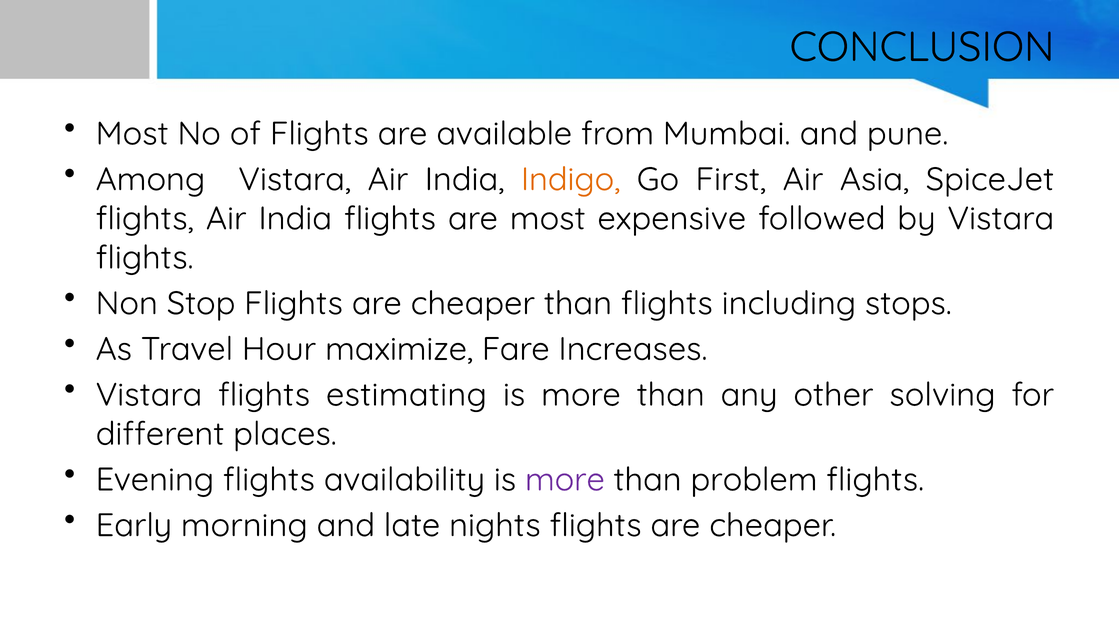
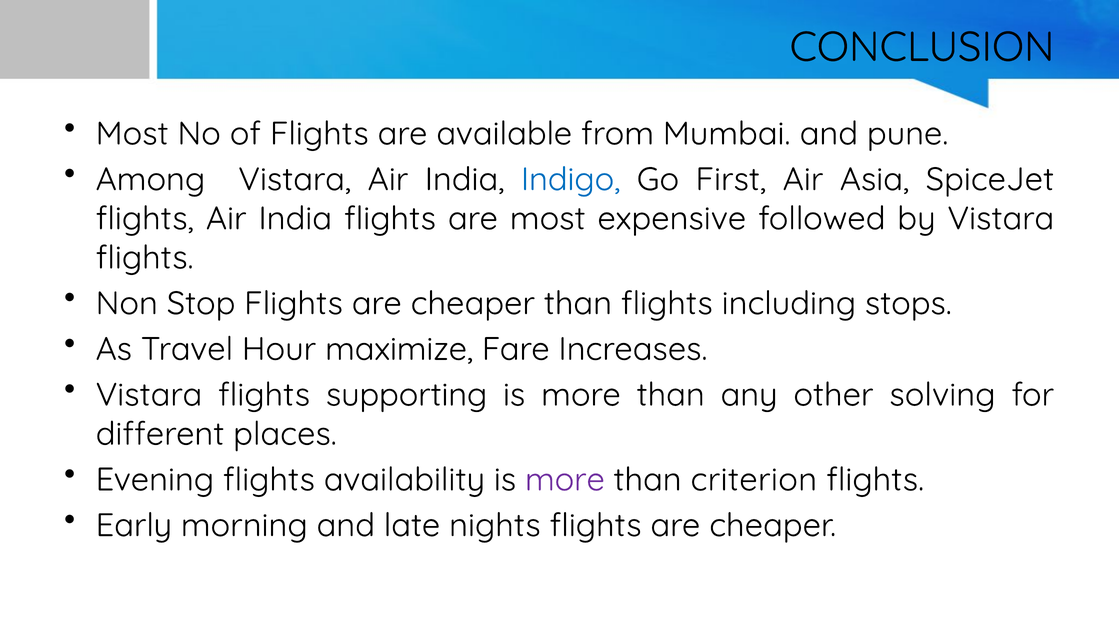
Indigo colour: orange -> blue
estimating: estimating -> supporting
problem: problem -> criterion
